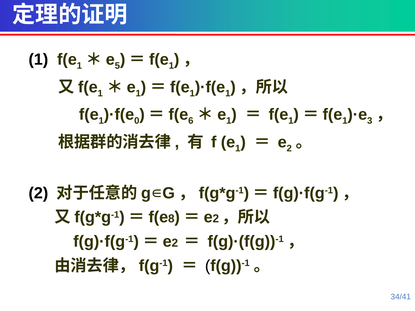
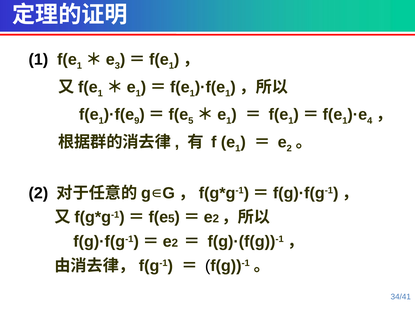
5: 5 -> 3
0: 0 -> 9
6 at (191, 121): 6 -> 5
3: 3 -> 4
8 at (171, 219): 8 -> 5
